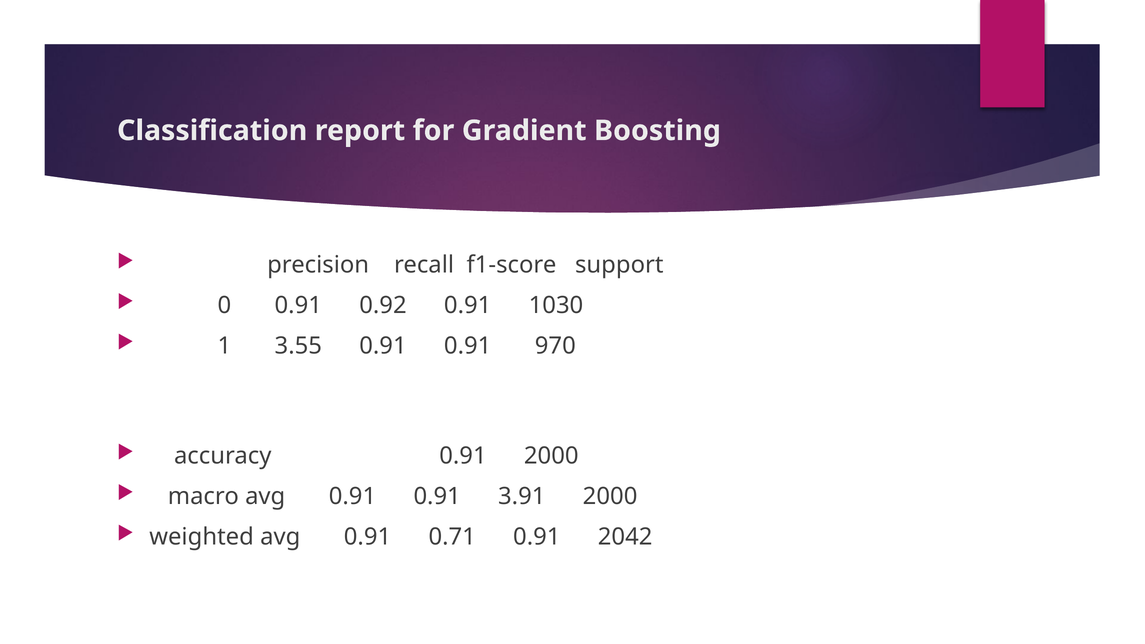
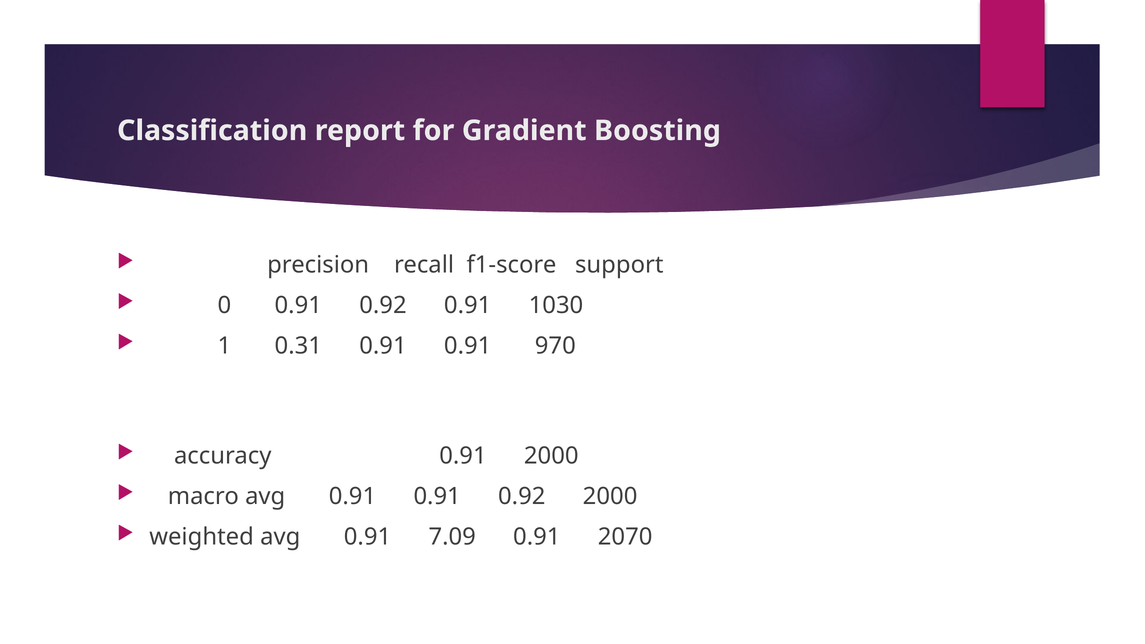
3.55: 3.55 -> 0.31
0.91 0.91 3.91: 3.91 -> 0.92
0.71: 0.71 -> 7.09
2042: 2042 -> 2070
